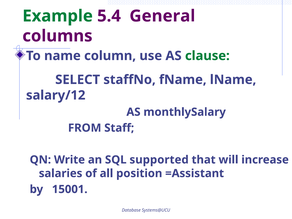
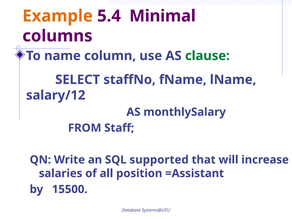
Example colour: green -> orange
General: General -> Minimal
15001: 15001 -> 15500
